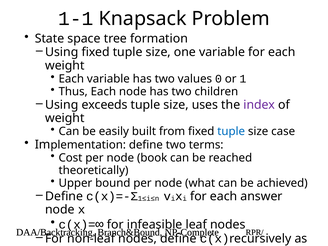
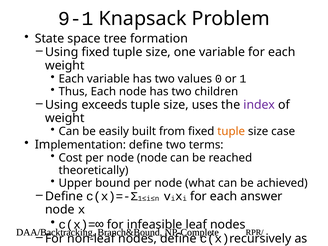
1-1: 1-1 -> 9-1
tuple at (231, 131) colour: blue -> orange
node book: book -> node
